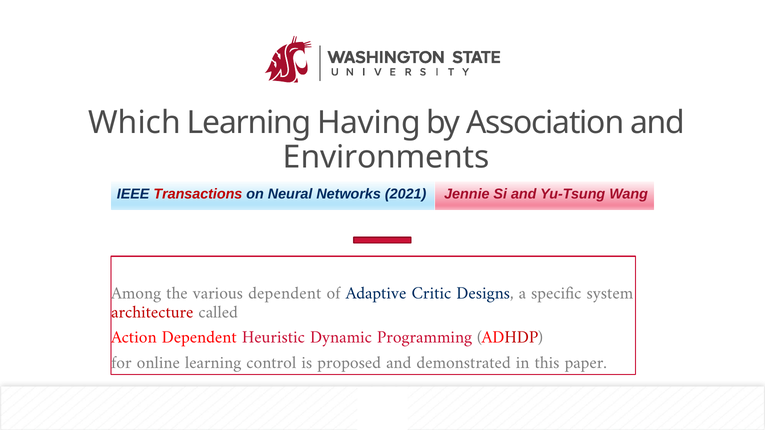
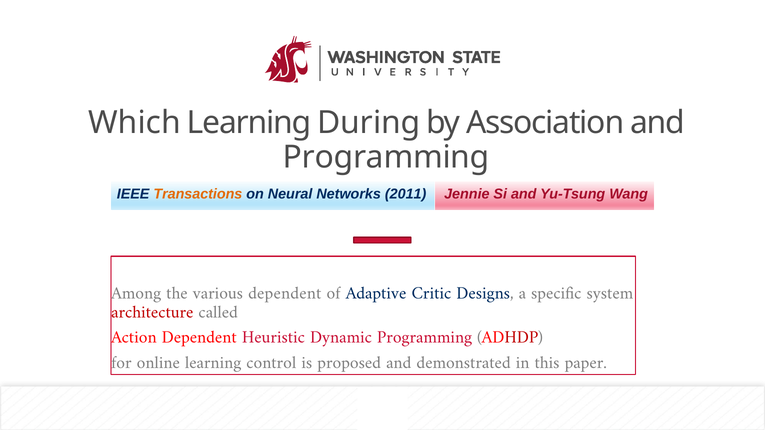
Having: Having -> During
Environments at (386, 157): Environments -> Programming
Transactions colour: red -> orange
2021: 2021 -> 2011
